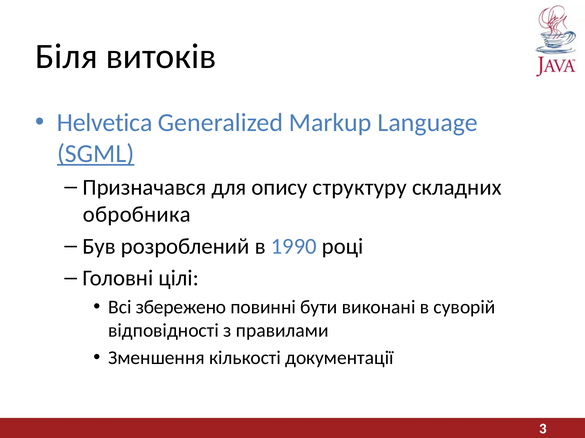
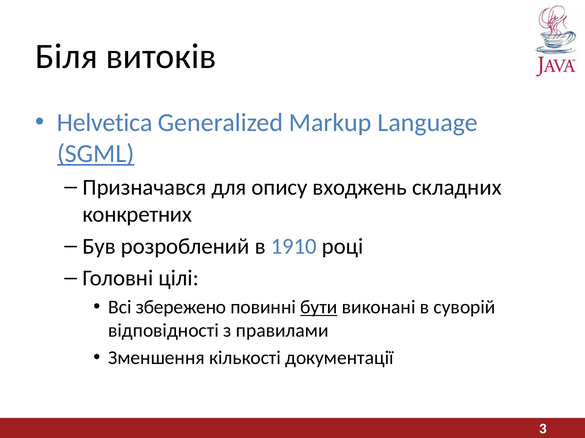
структуру: структуру -> входжень
обробника: обробника -> конкретних
1990: 1990 -> 1910
бути underline: none -> present
